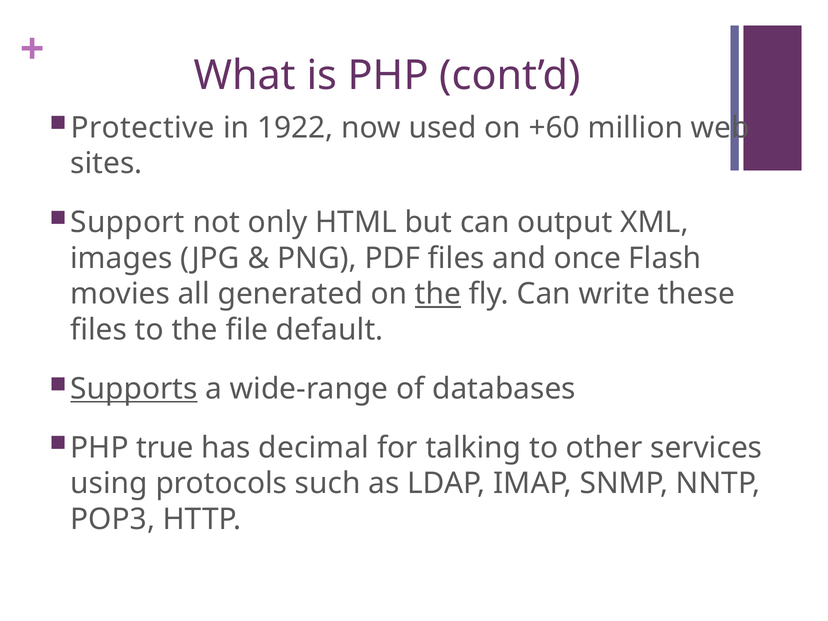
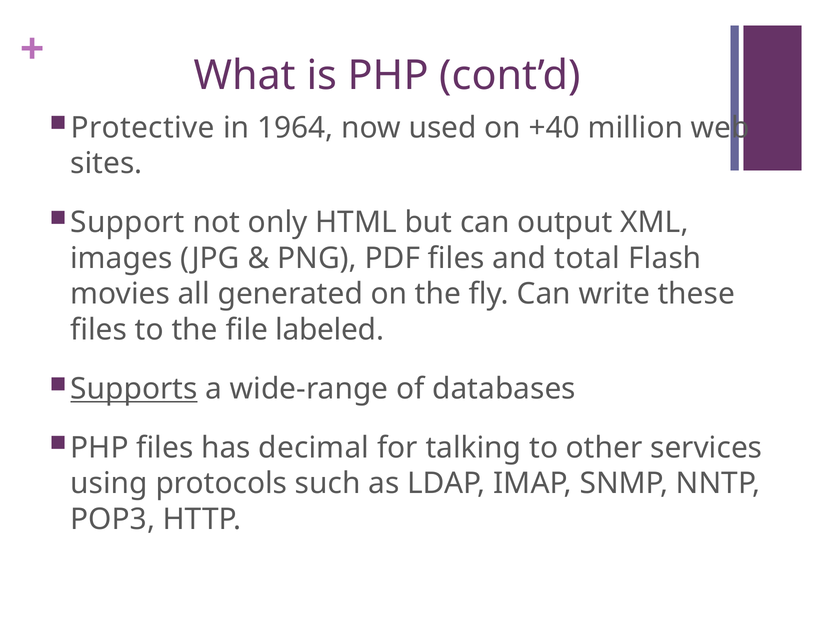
1922: 1922 -> 1964
+60: +60 -> +40
once: once -> total
the at (438, 294) underline: present -> none
default: default -> labeled
PHP true: true -> files
